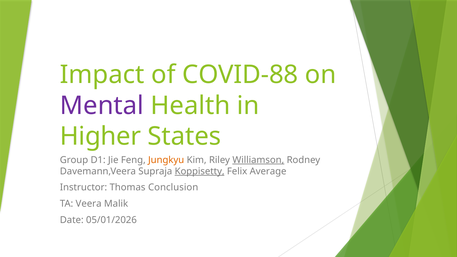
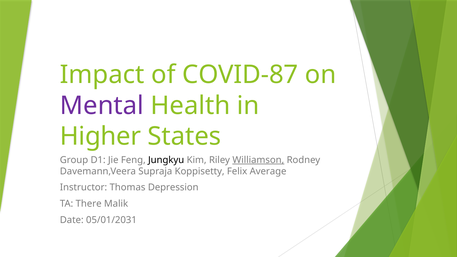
COVID-88: COVID-88 -> COVID-87
Jungkyu colour: orange -> black
Koppisetty underline: present -> none
Conclusion: Conclusion -> Depression
Veera: Veera -> There
05/01/2026: 05/01/2026 -> 05/01/2031
